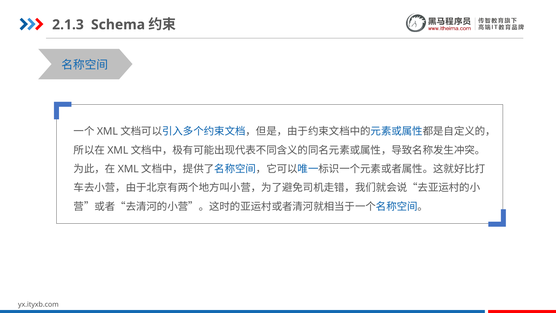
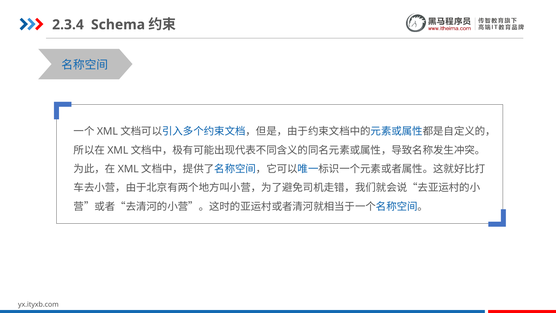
2.1.3: 2.1.3 -> 2.3.4
